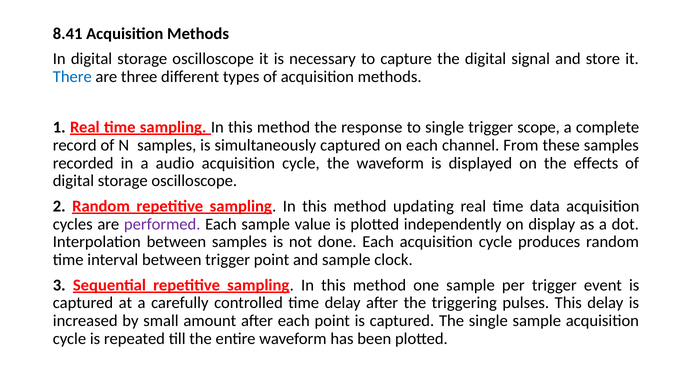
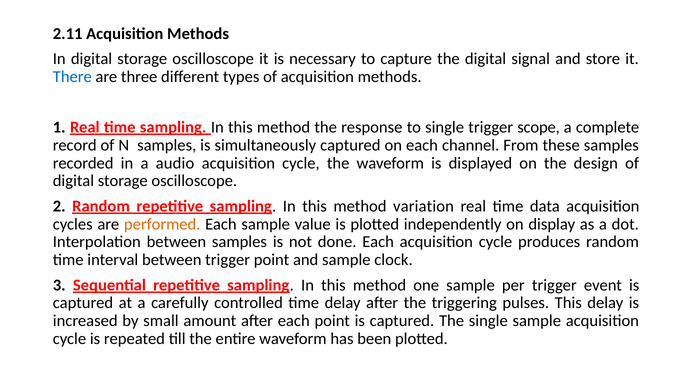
8.41: 8.41 -> 2.11
effects: effects -> design
updating: updating -> variation
performed colour: purple -> orange
